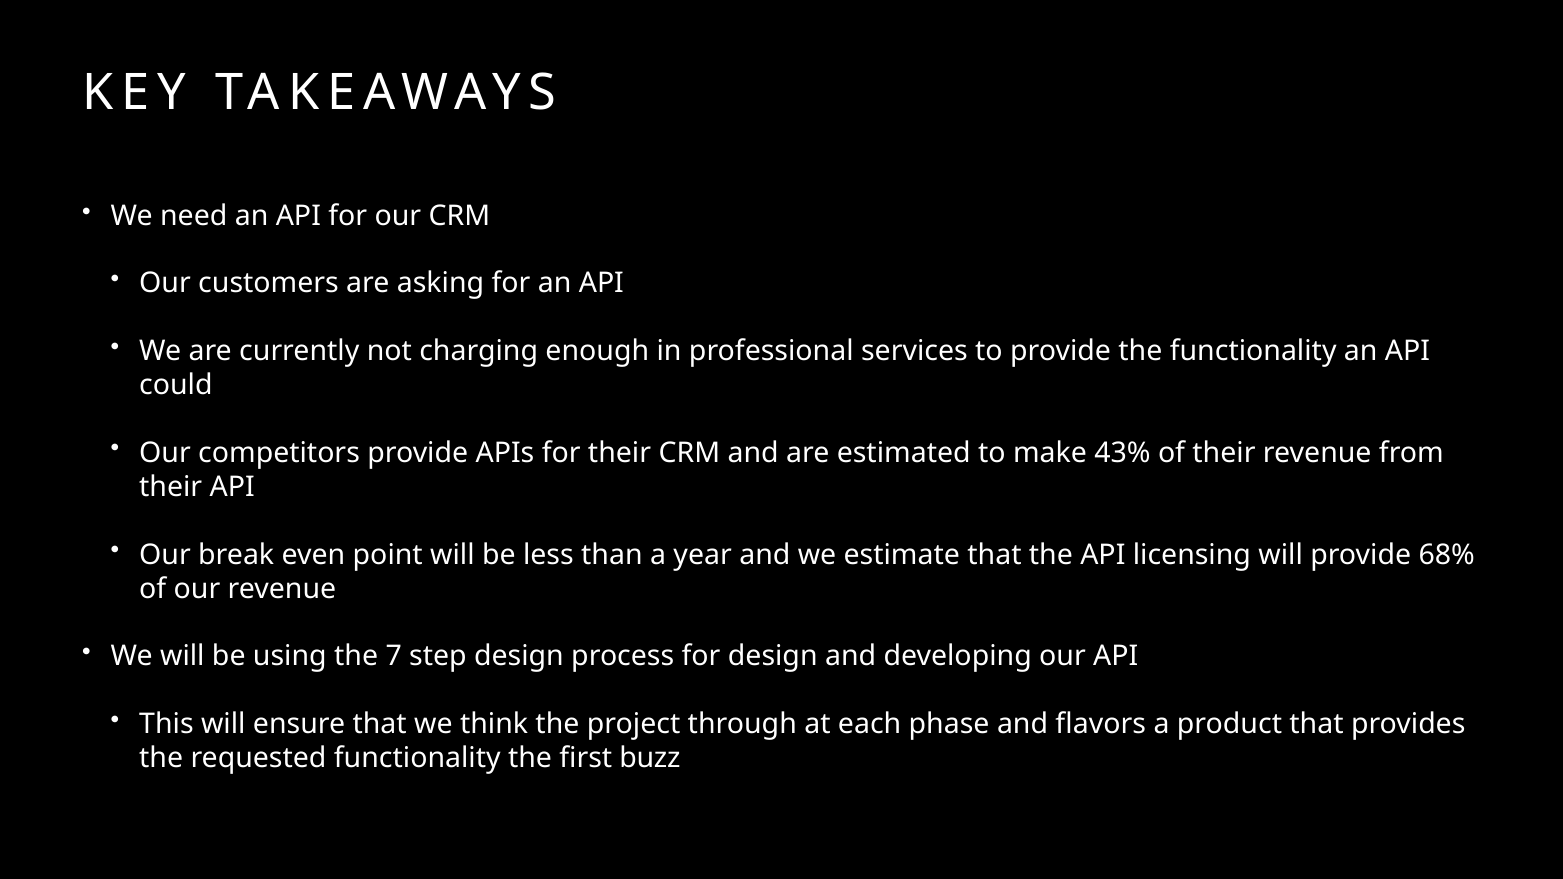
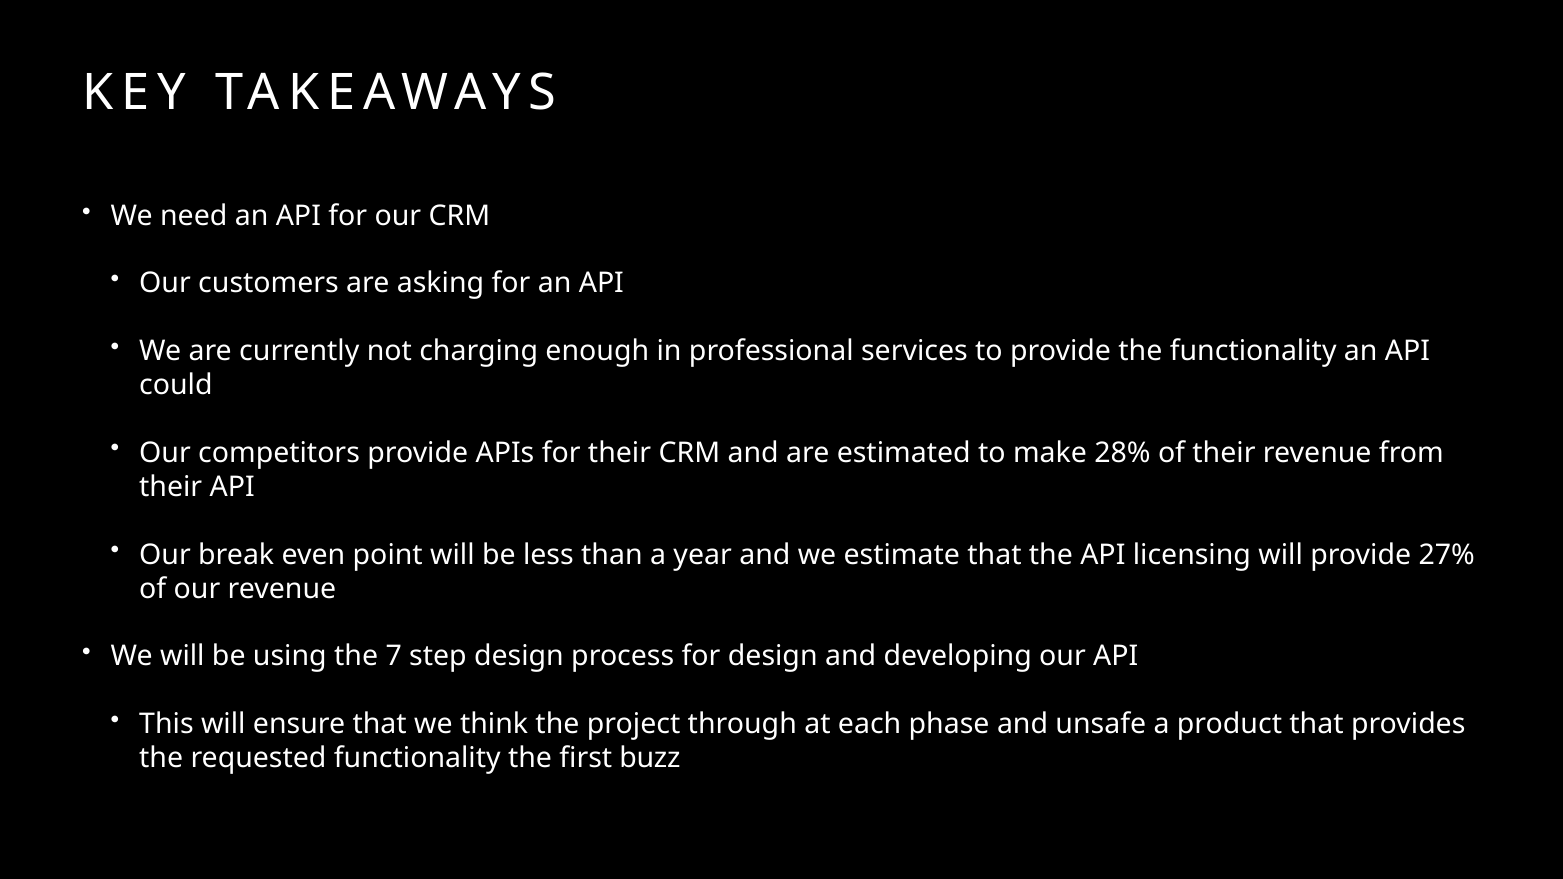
43%: 43% -> 28%
68%: 68% -> 27%
flavors: flavors -> unsafe
